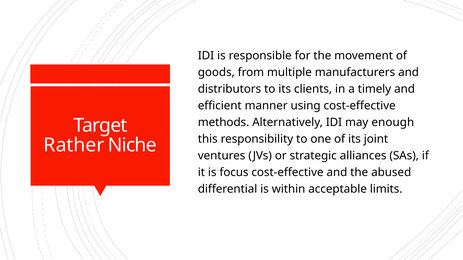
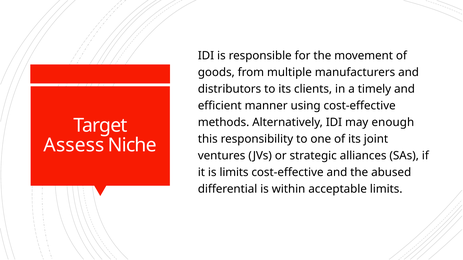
Rather: Rather -> Assess
is focus: focus -> limits
